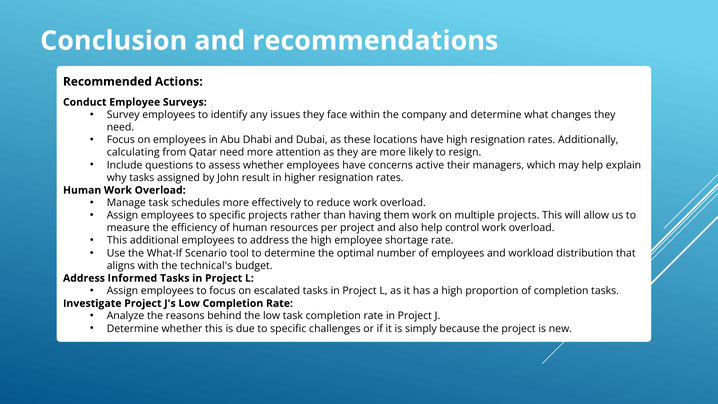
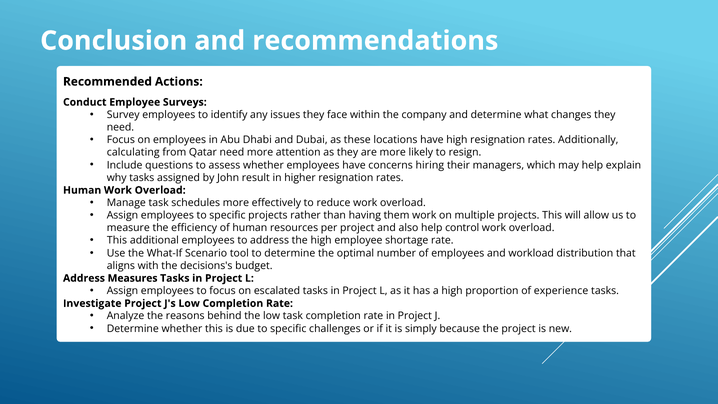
active: active -> hiring
technical's: technical's -> decisions's
Informed: Informed -> Measures
of completion: completion -> experience
